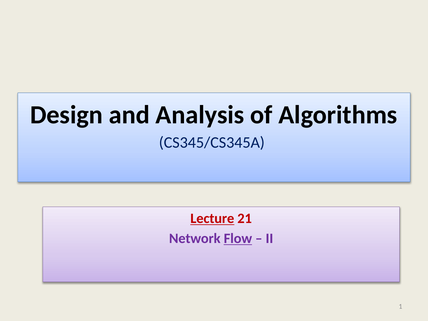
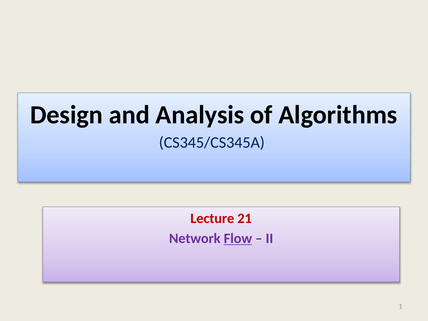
Lecture underline: present -> none
